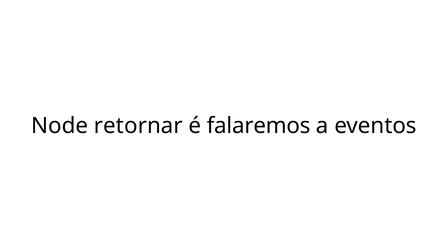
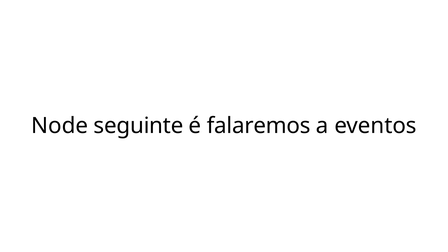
retornar: retornar -> seguinte
